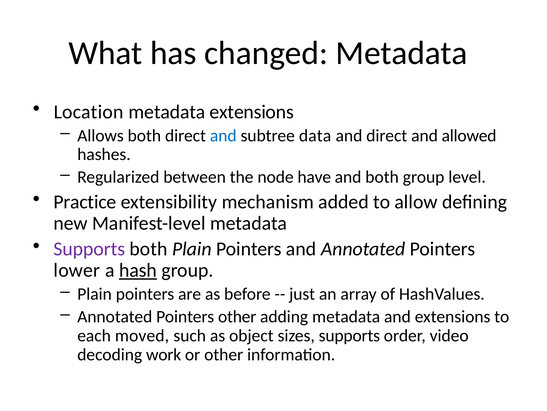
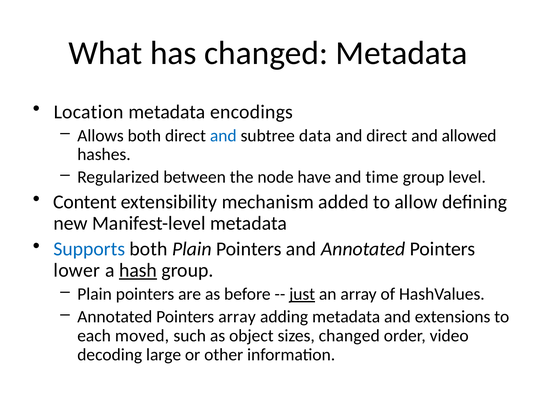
metadata extensions: extensions -> encodings
and both: both -> time
Practice: Practice -> Content
Supports at (89, 249) colour: purple -> blue
just underline: none -> present
Pointers other: other -> array
sizes supports: supports -> changed
work: work -> large
